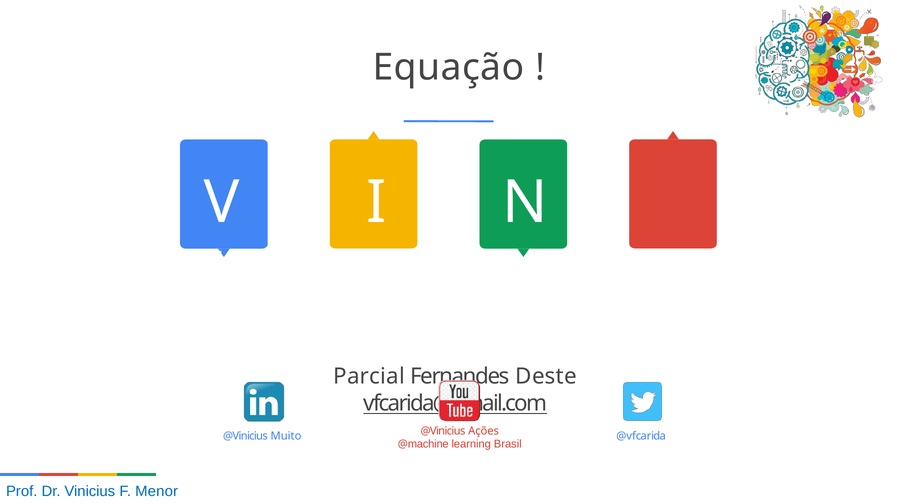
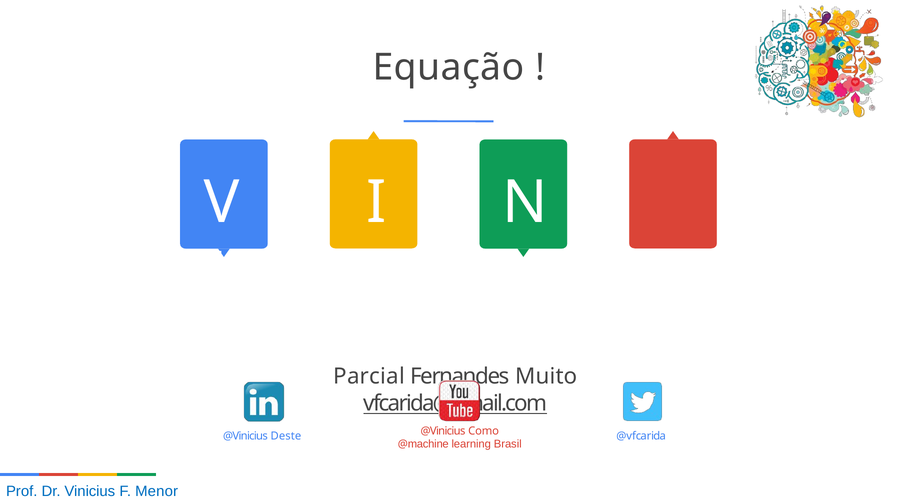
Deste: Deste -> Muito
Ações: Ações -> Como
Muito: Muito -> Deste
